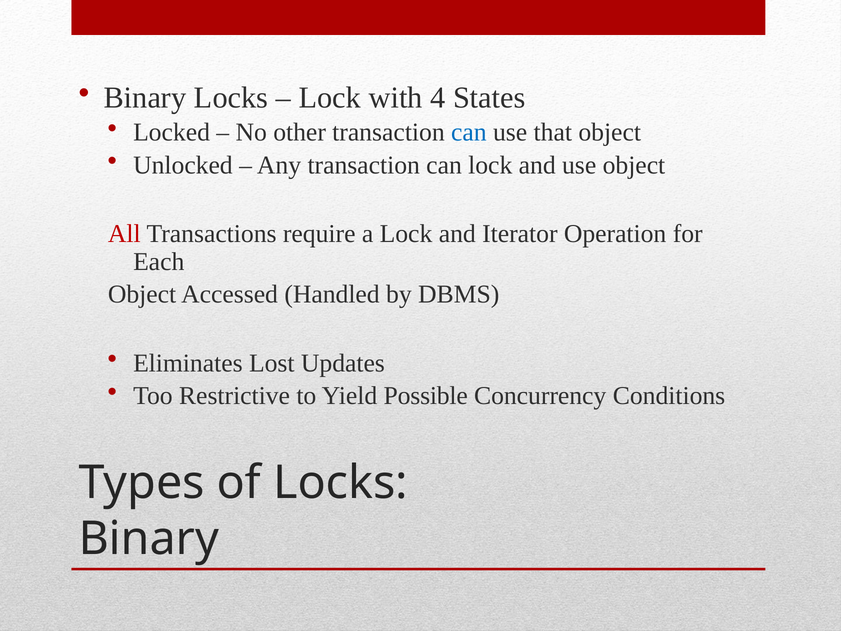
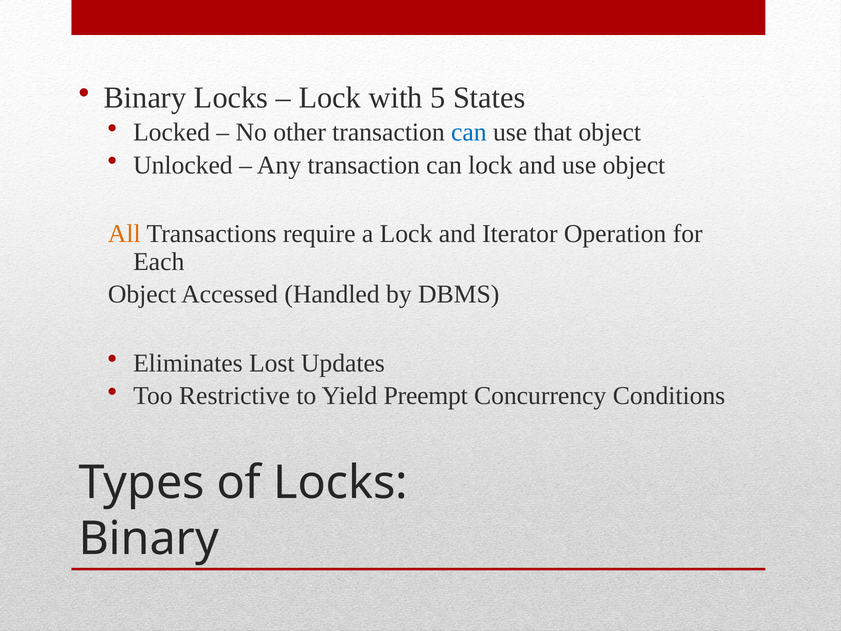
4: 4 -> 5
All colour: red -> orange
Possible: Possible -> Preempt
